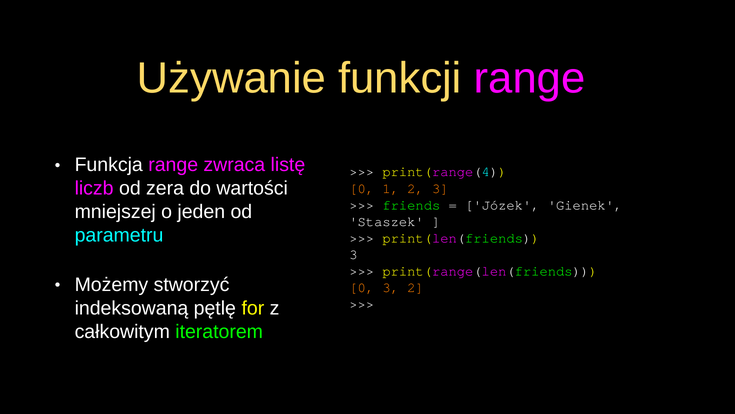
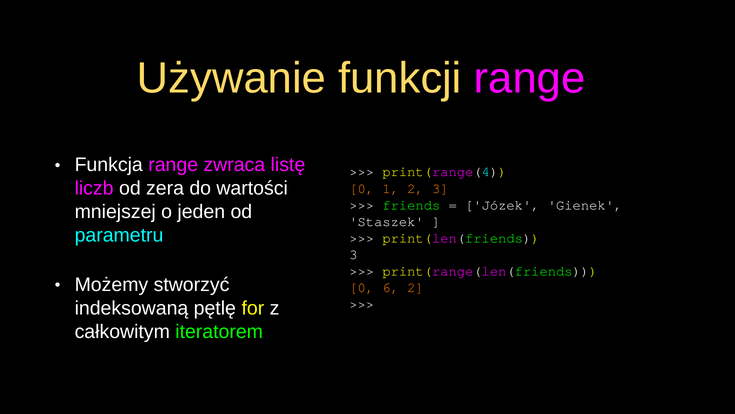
0 3: 3 -> 6
